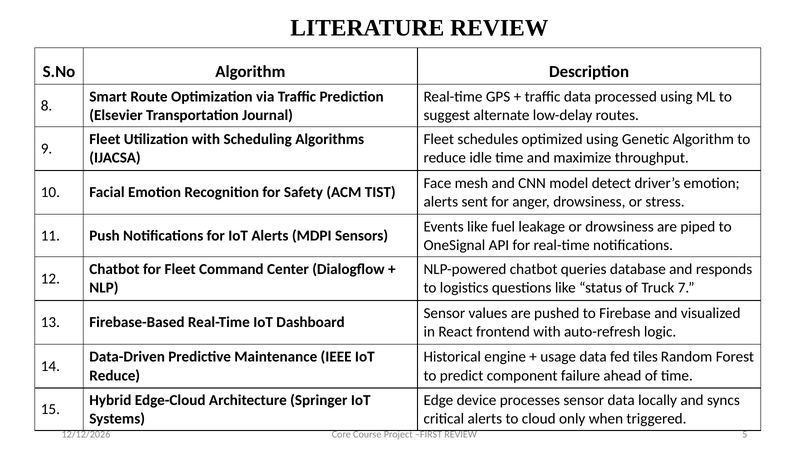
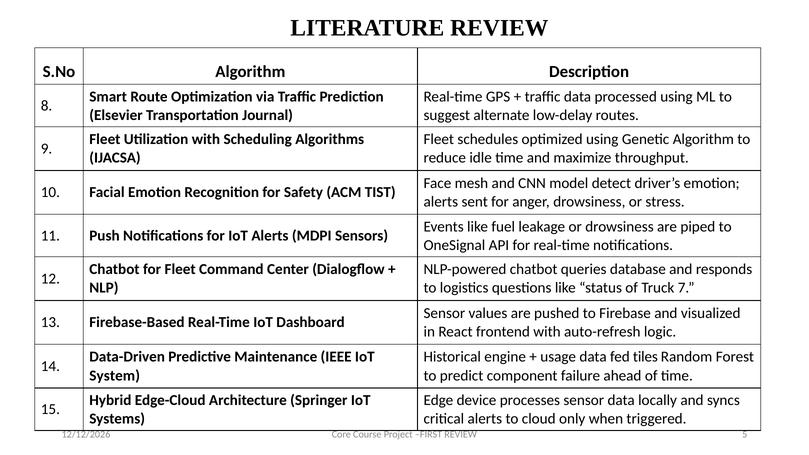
Reduce at (115, 376): Reduce -> System
